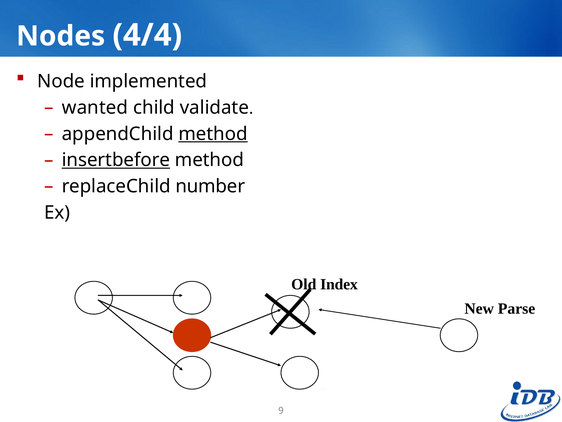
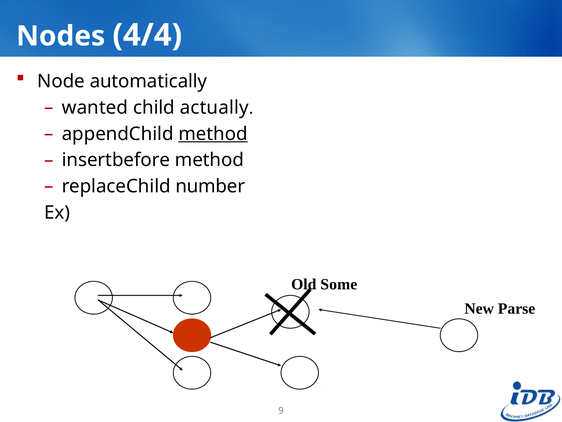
implemented: implemented -> automatically
validate: validate -> actually
insertbefore underline: present -> none
Index: Index -> Some
